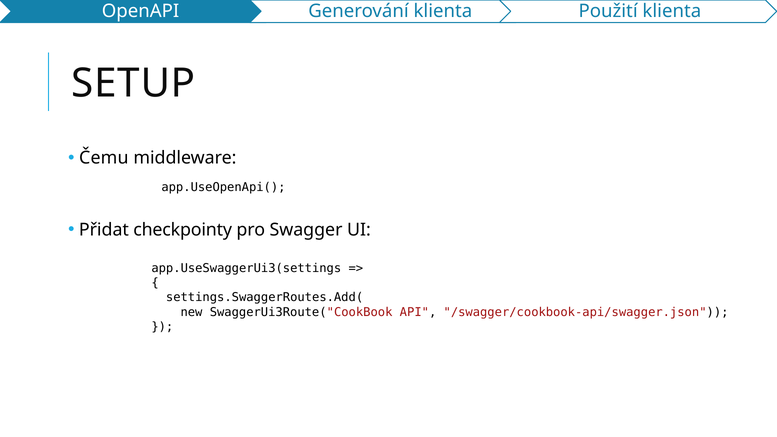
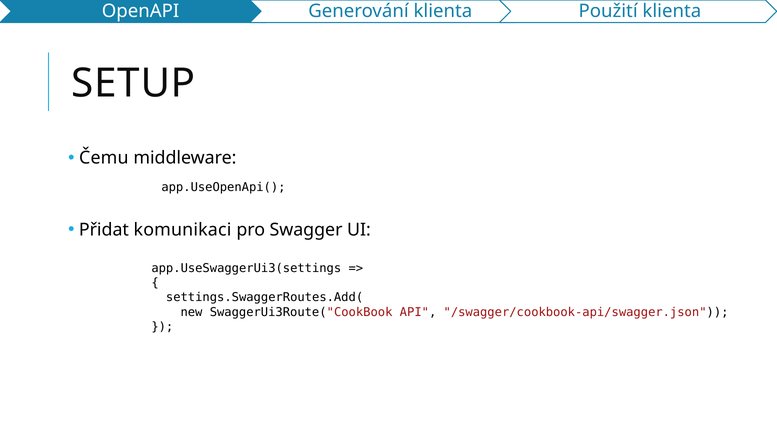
checkpointy: checkpointy -> komunikaci
